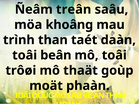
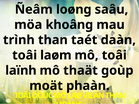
treân: treân -> loøng
beân: beân -> laøm
trôøi: trôøi -> laïnh
